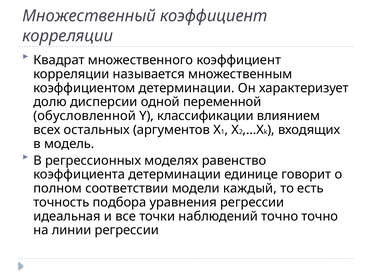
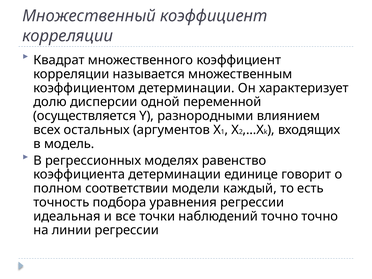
обусловленной: обусловленной -> осуществляется
классификации: классификации -> разнородными
